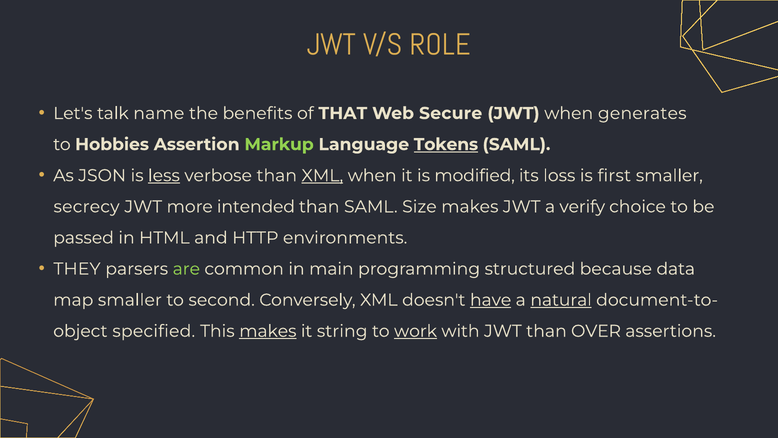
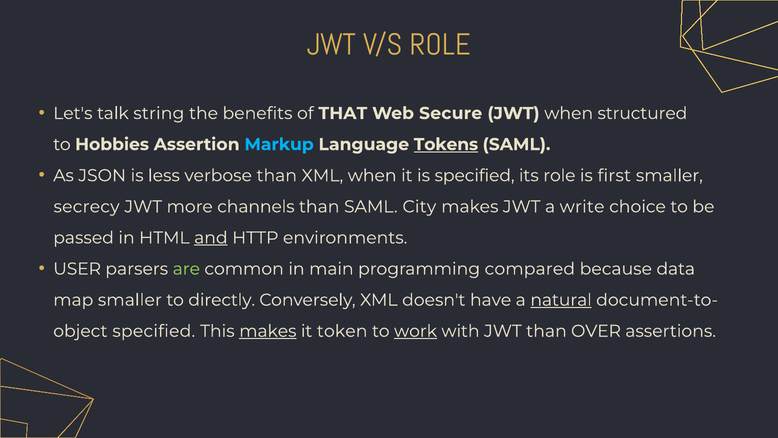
name: name -> string
generates: generates -> structured
Markup colour: light green -> light blue
less underline: present -> none
XML at (322, 175) underline: present -> none
is modified: modified -> specified
its loss: loss -> role
intended: intended -> channels
Size: Size -> City
verify: verify -> write
and underline: none -> present
THEY: THEY -> USER
structured: structured -> compared
second: second -> directly
have underline: present -> none
string: string -> token
